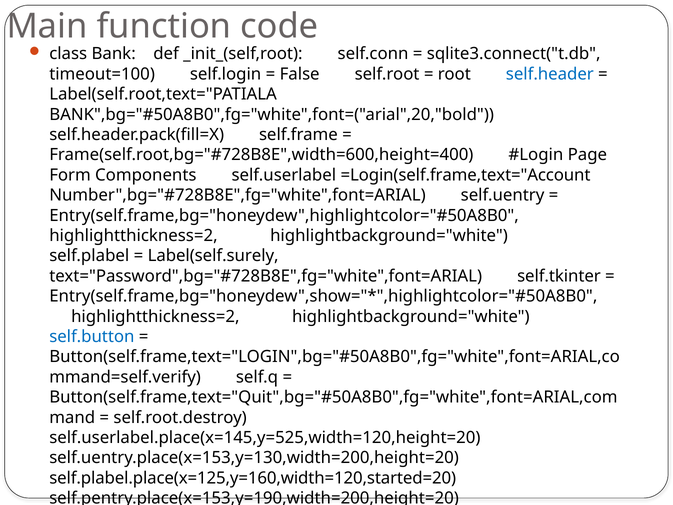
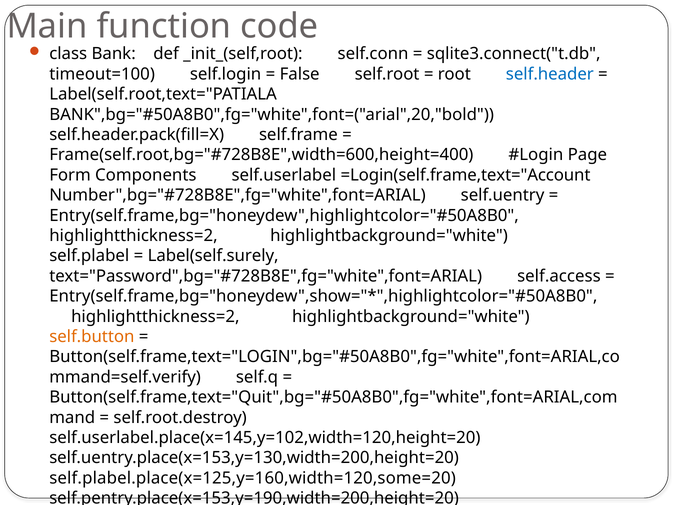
self.tkinter: self.tkinter -> self.access
self.button colour: blue -> orange
self.userlabel.place(x=145,y=525,width=120,height=20: self.userlabel.place(x=145,y=525,width=120,height=20 -> self.userlabel.place(x=145,y=102,width=120,height=20
self.plabel.place(x=125,y=160,width=120,started=20: self.plabel.place(x=125,y=160,width=120,started=20 -> self.plabel.place(x=125,y=160,width=120,some=20
